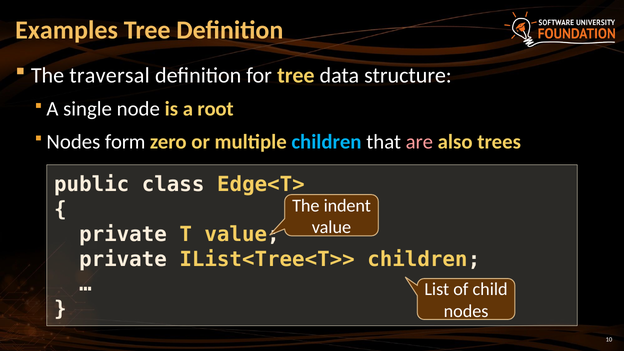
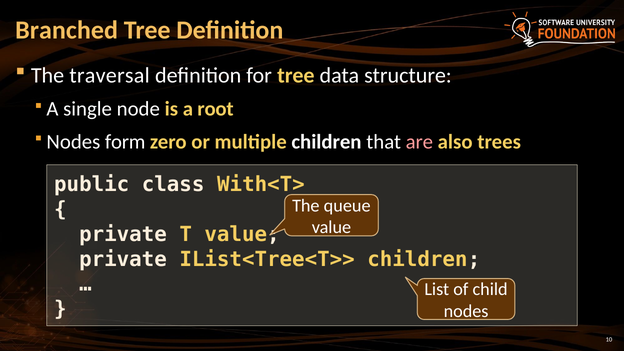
Examples: Examples -> Branched
children at (326, 142) colour: light blue -> white
Edge<T>: Edge<T> -> With<T>
indent: indent -> queue
